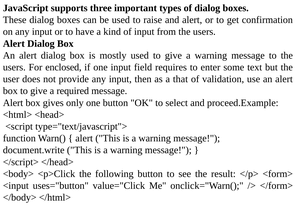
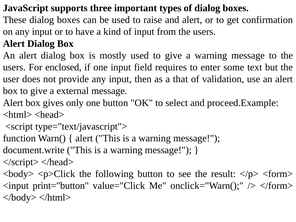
required: required -> external
uses="button: uses="button -> print="button
